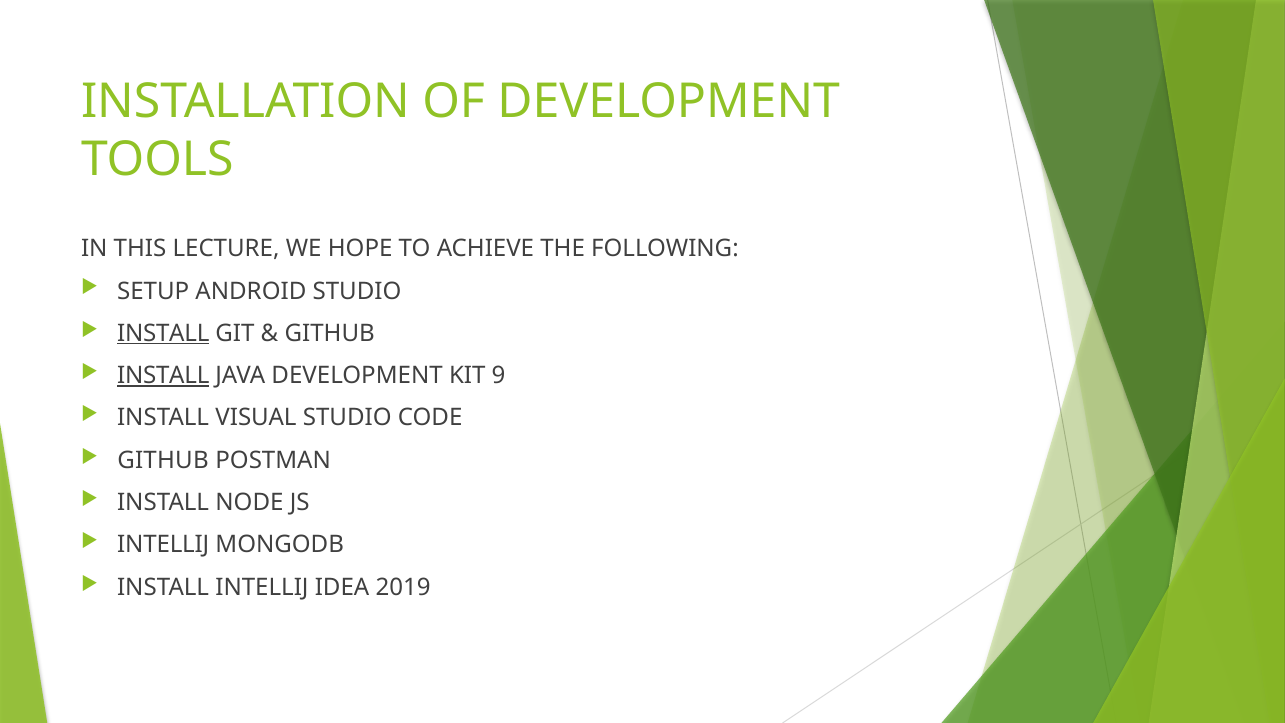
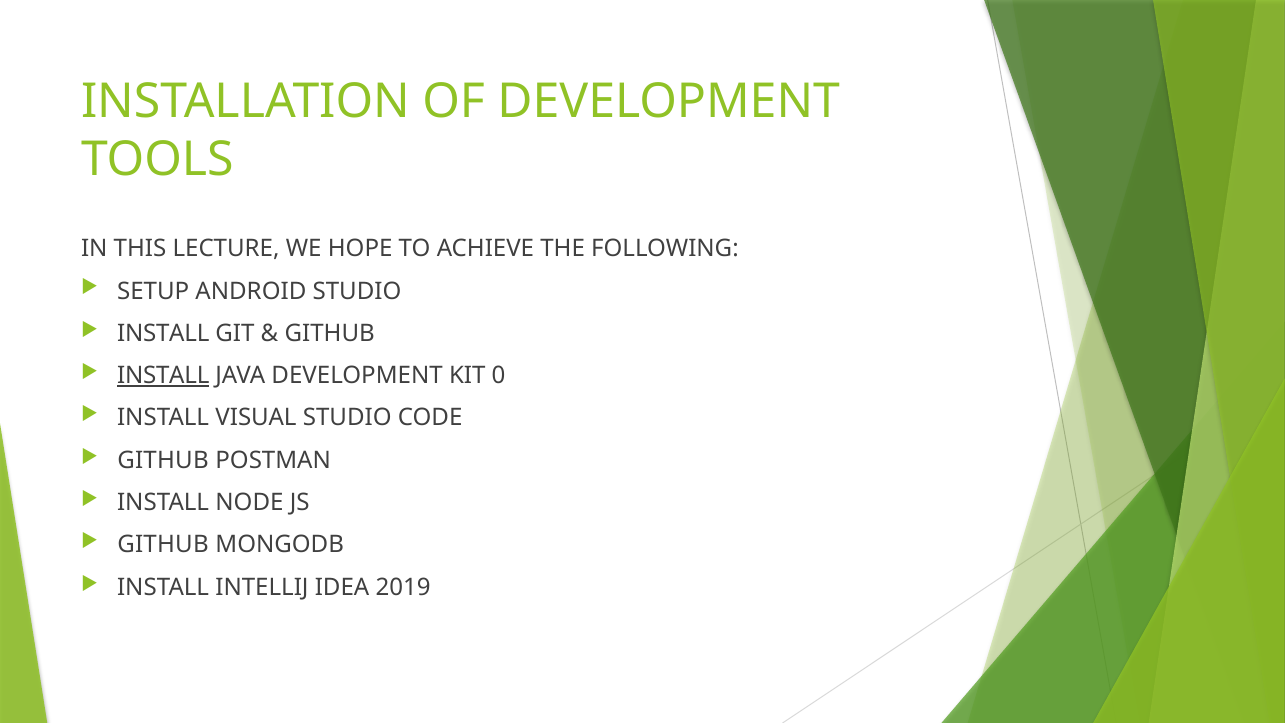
INSTALL at (163, 333) underline: present -> none
9: 9 -> 0
INTELLIJ at (163, 545): INTELLIJ -> GITHUB
